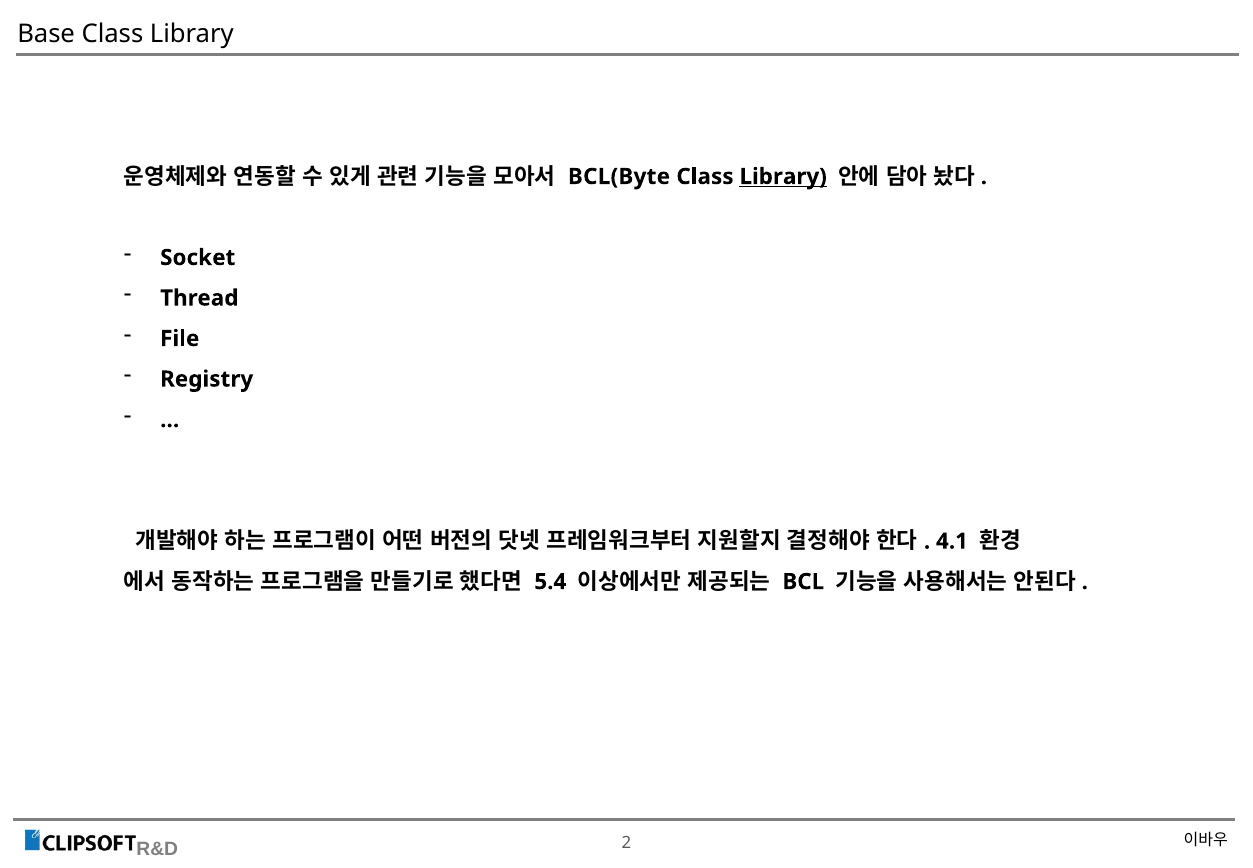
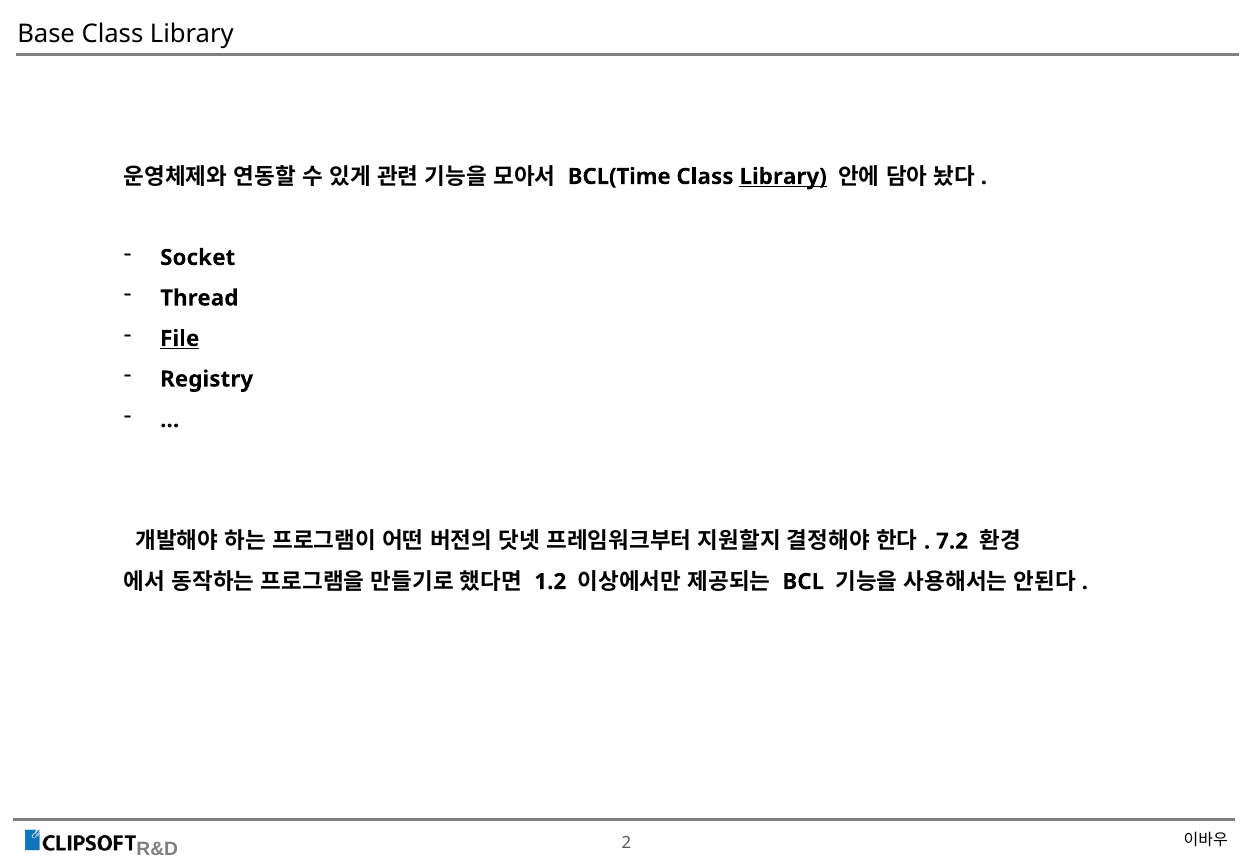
BCL(Byte: BCL(Byte -> BCL(Time
File underline: none -> present
4.1: 4.1 -> 7.2
5.4: 5.4 -> 1.2
